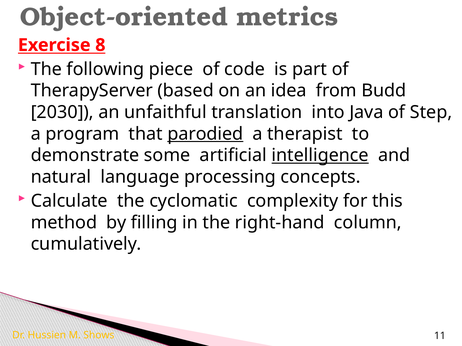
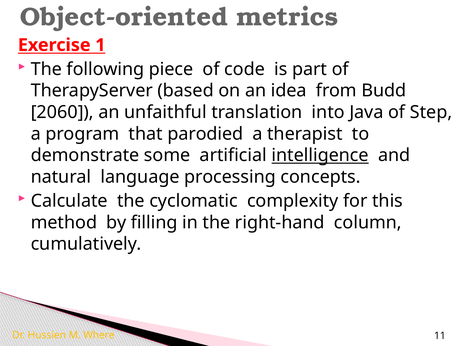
8: 8 -> 1
2030: 2030 -> 2060
parodied underline: present -> none
Shows: Shows -> Where
